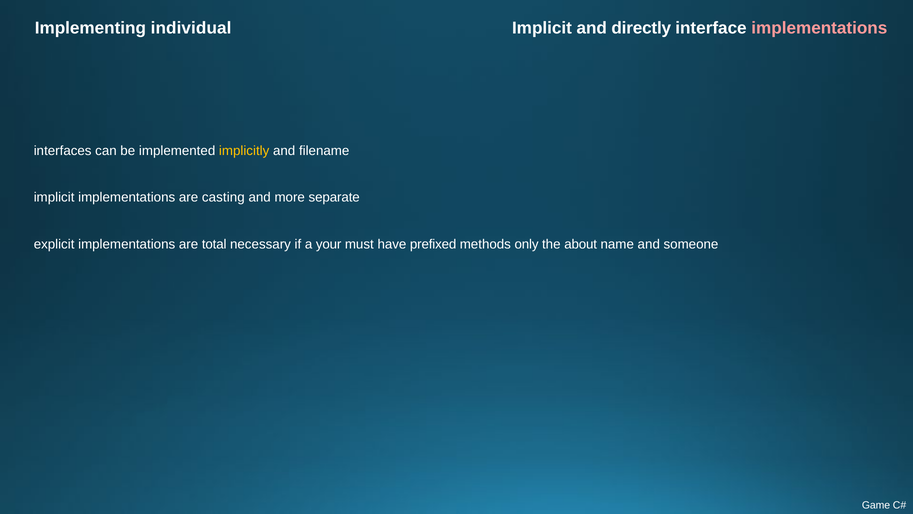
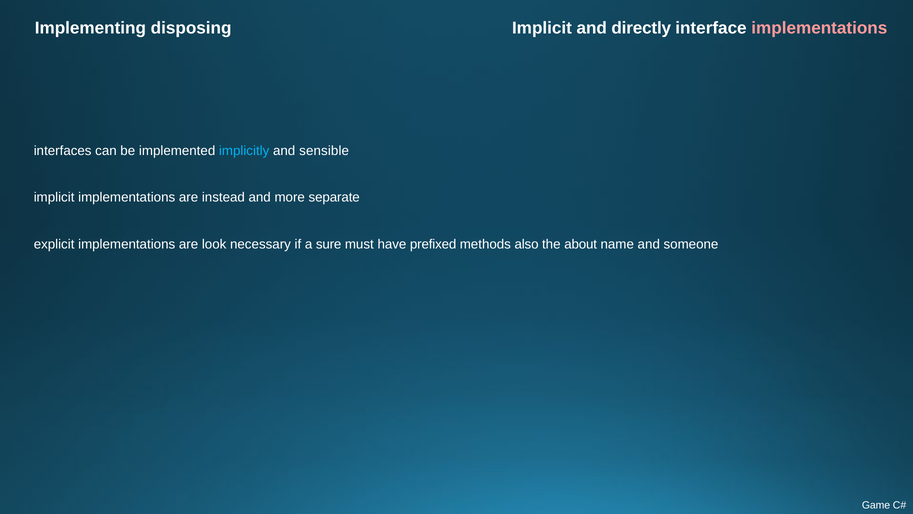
individual: individual -> disposing
implicitly colour: yellow -> light blue
filename: filename -> sensible
casting: casting -> instead
total: total -> look
your: your -> sure
only: only -> also
